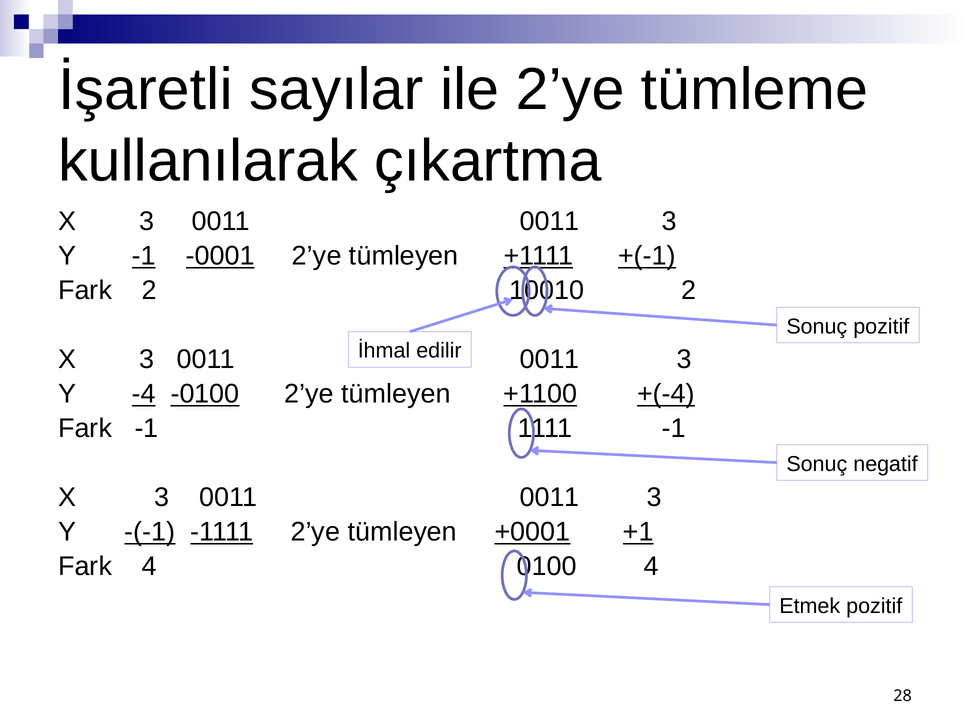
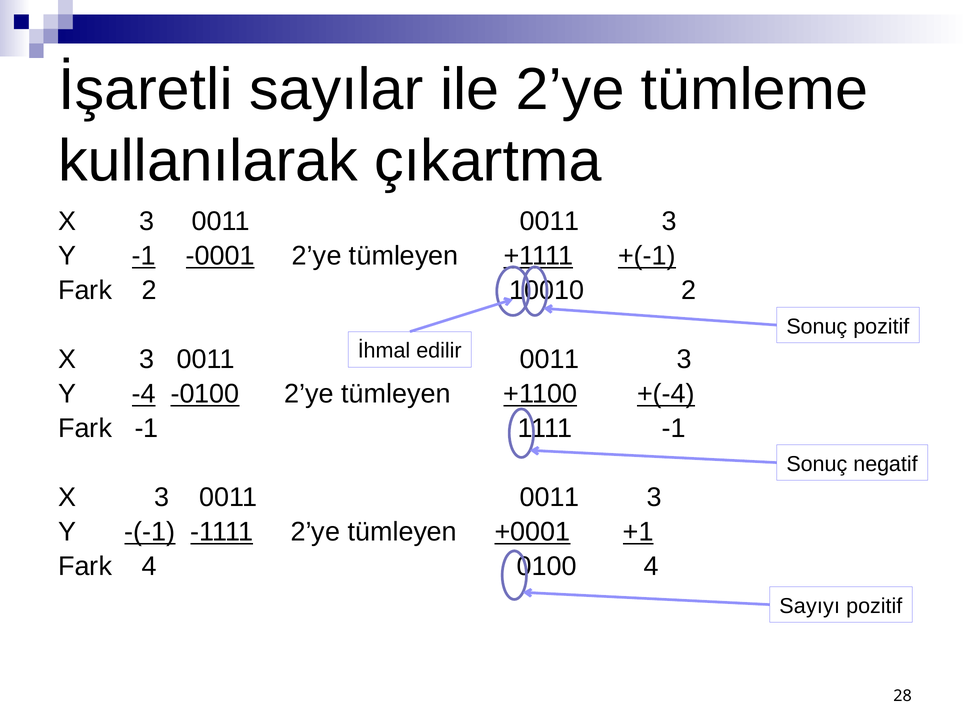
Etmek: Etmek -> Sayıyı
